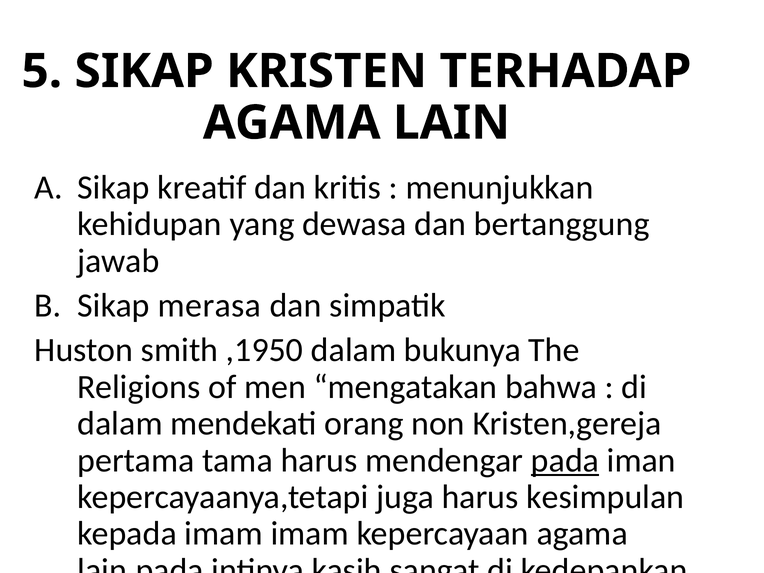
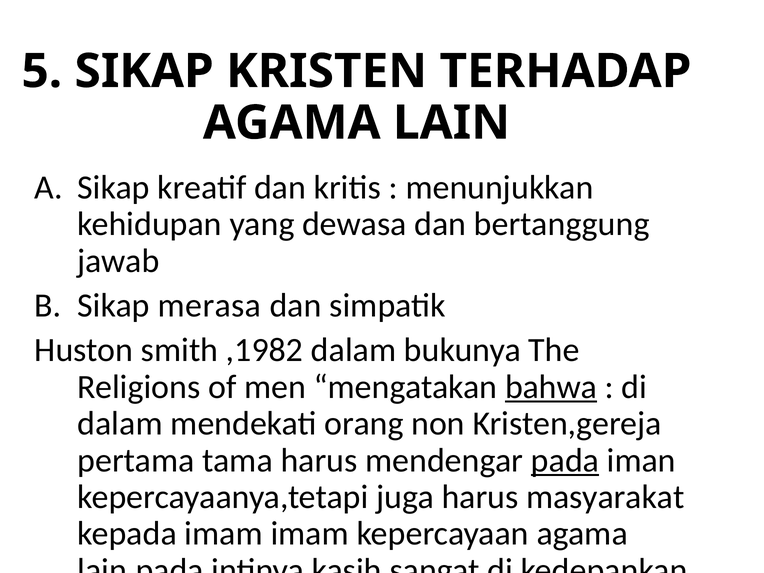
,1950: ,1950 -> ,1982
bahwa underline: none -> present
kesimpulan: kesimpulan -> masyarakat
